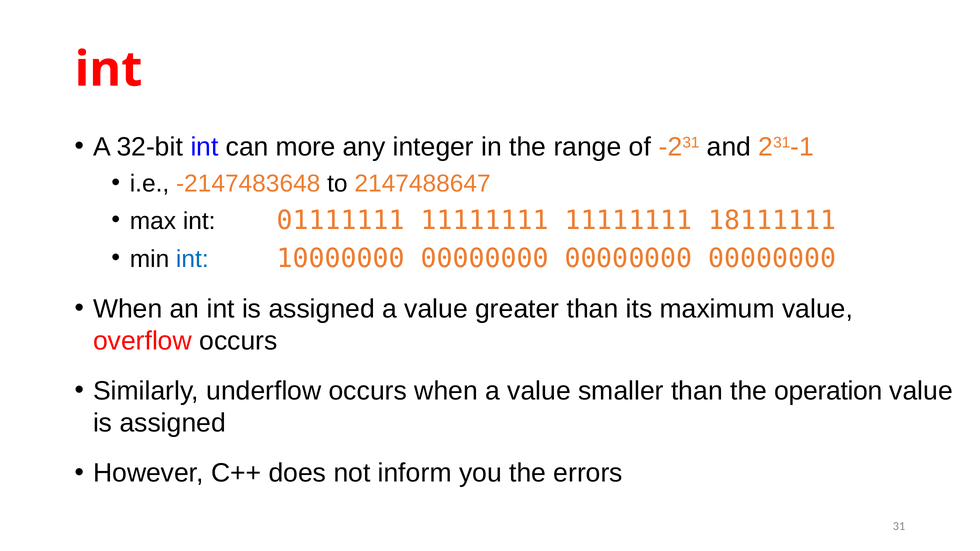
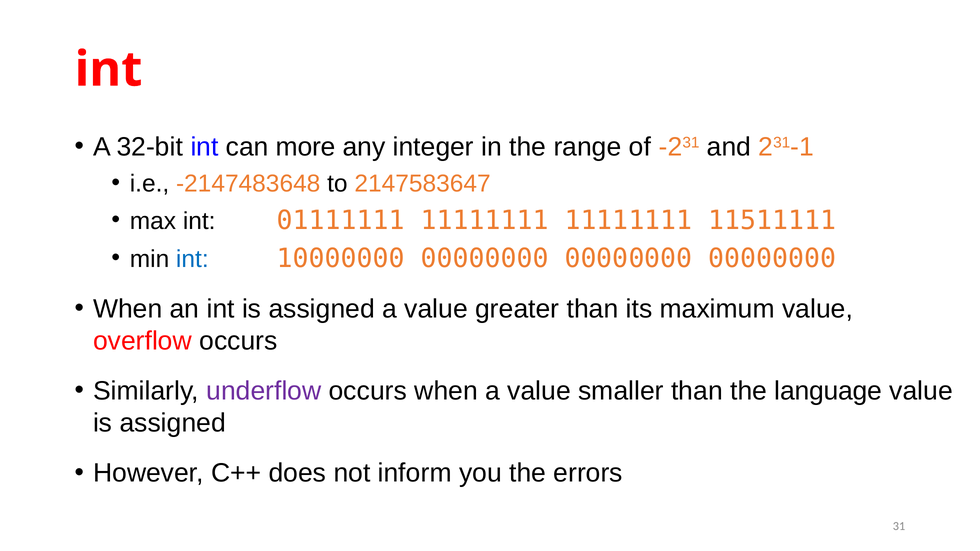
2147488647: 2147488647 -> 2147583647
18111111: 18111111 -> 11511111
underflow colour: black -> purple
operation: operation -> language
